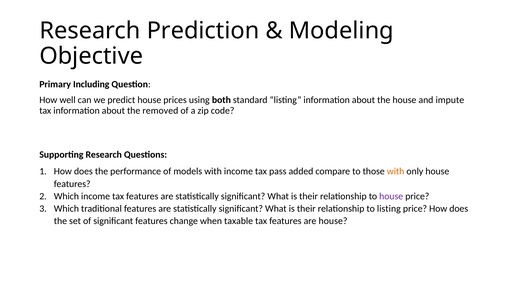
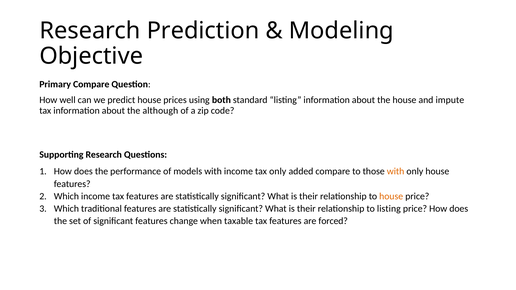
Primary Including: Including -> Compare
removed: removed -> although
tax pass: pass -> only
house at (391, 196) colour: purple -> orange
are house: house -> forced
